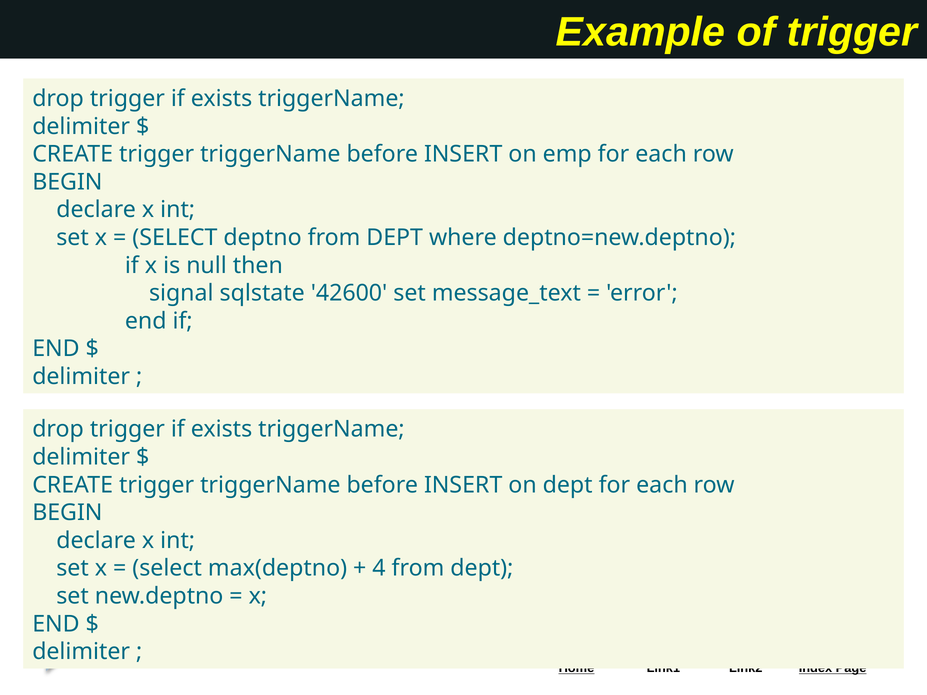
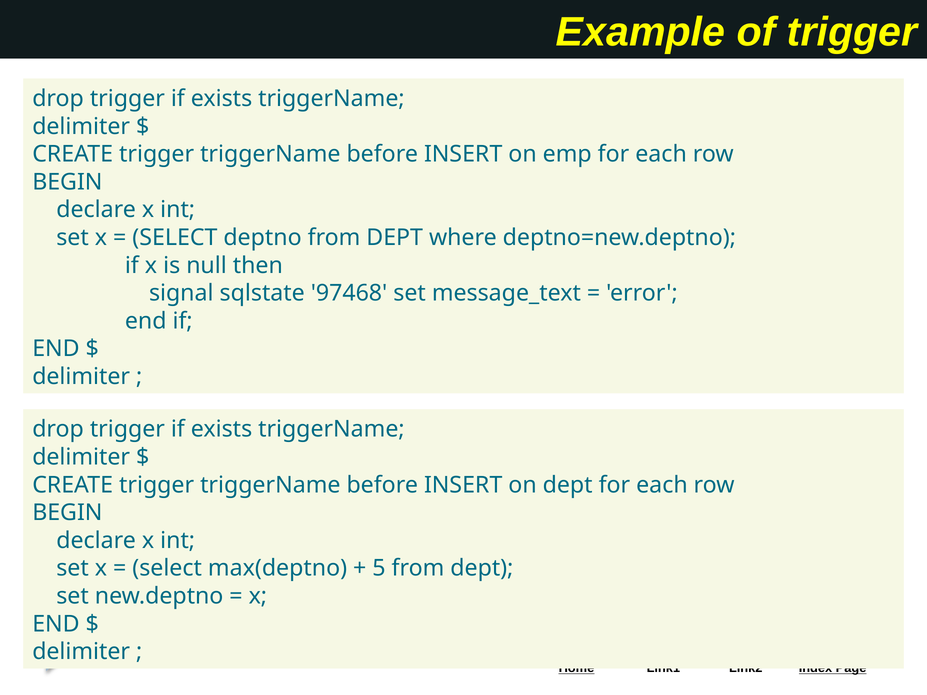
42600: 42600 -> 97468
4: 4 -> 5
